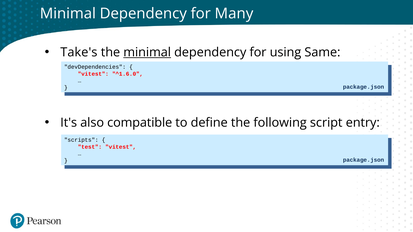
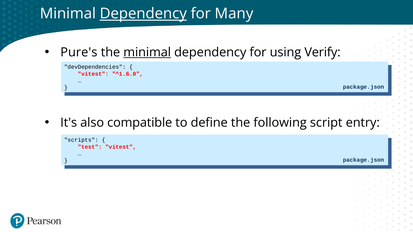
Dependency at (143, 14) underline: none -> present
Take's: Take's -> Pure's
Same: Same -> Verify
